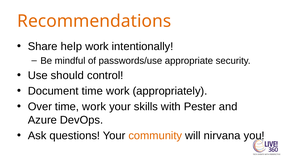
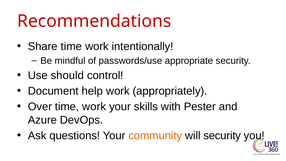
Recommendations colour: orange -> red
Share help: help -> time
Document time: time -> help
will nirvana: nirvana -> security
